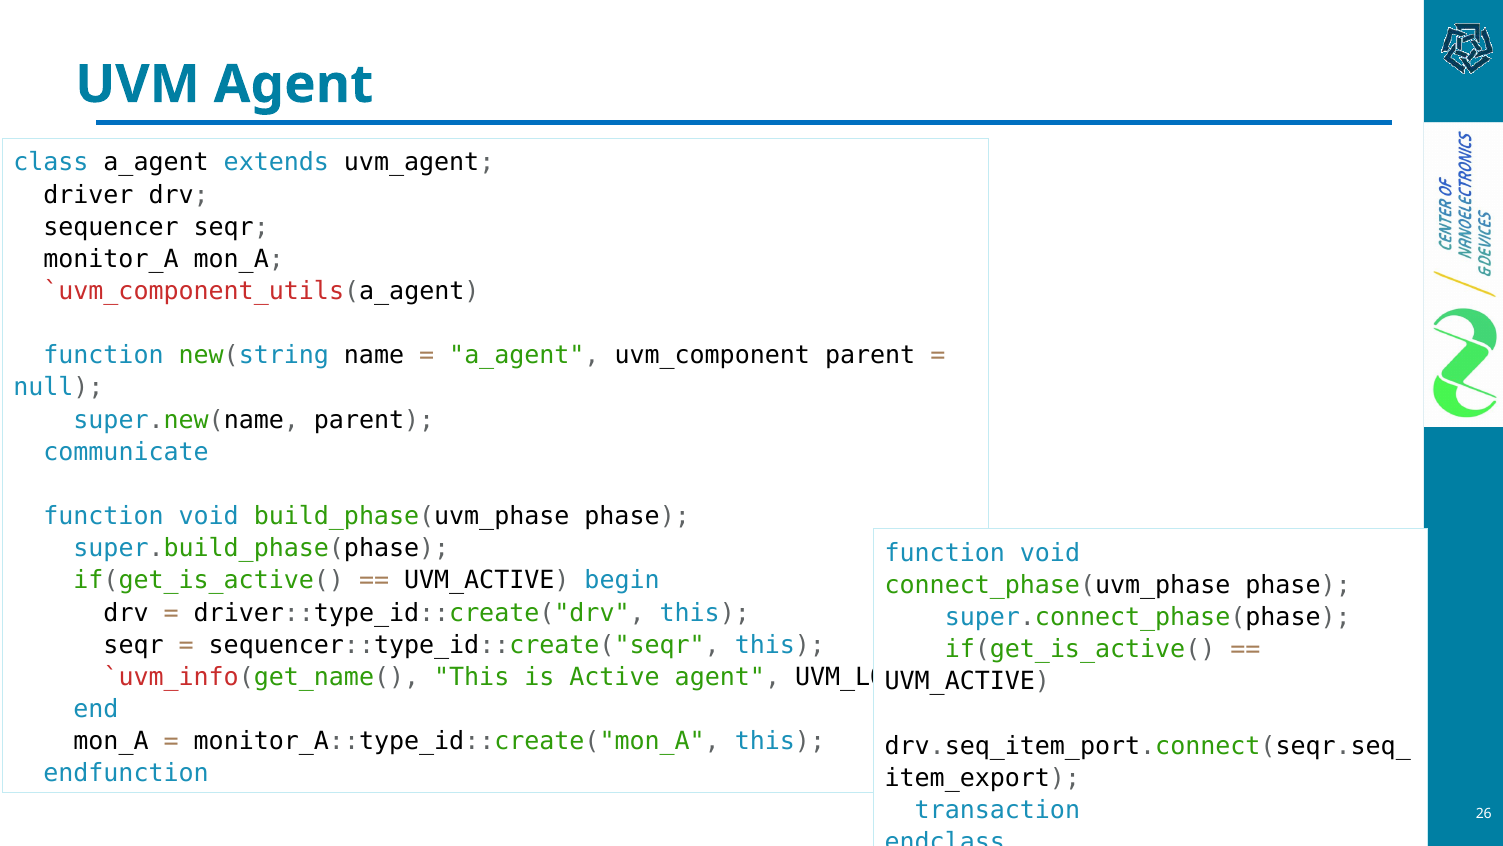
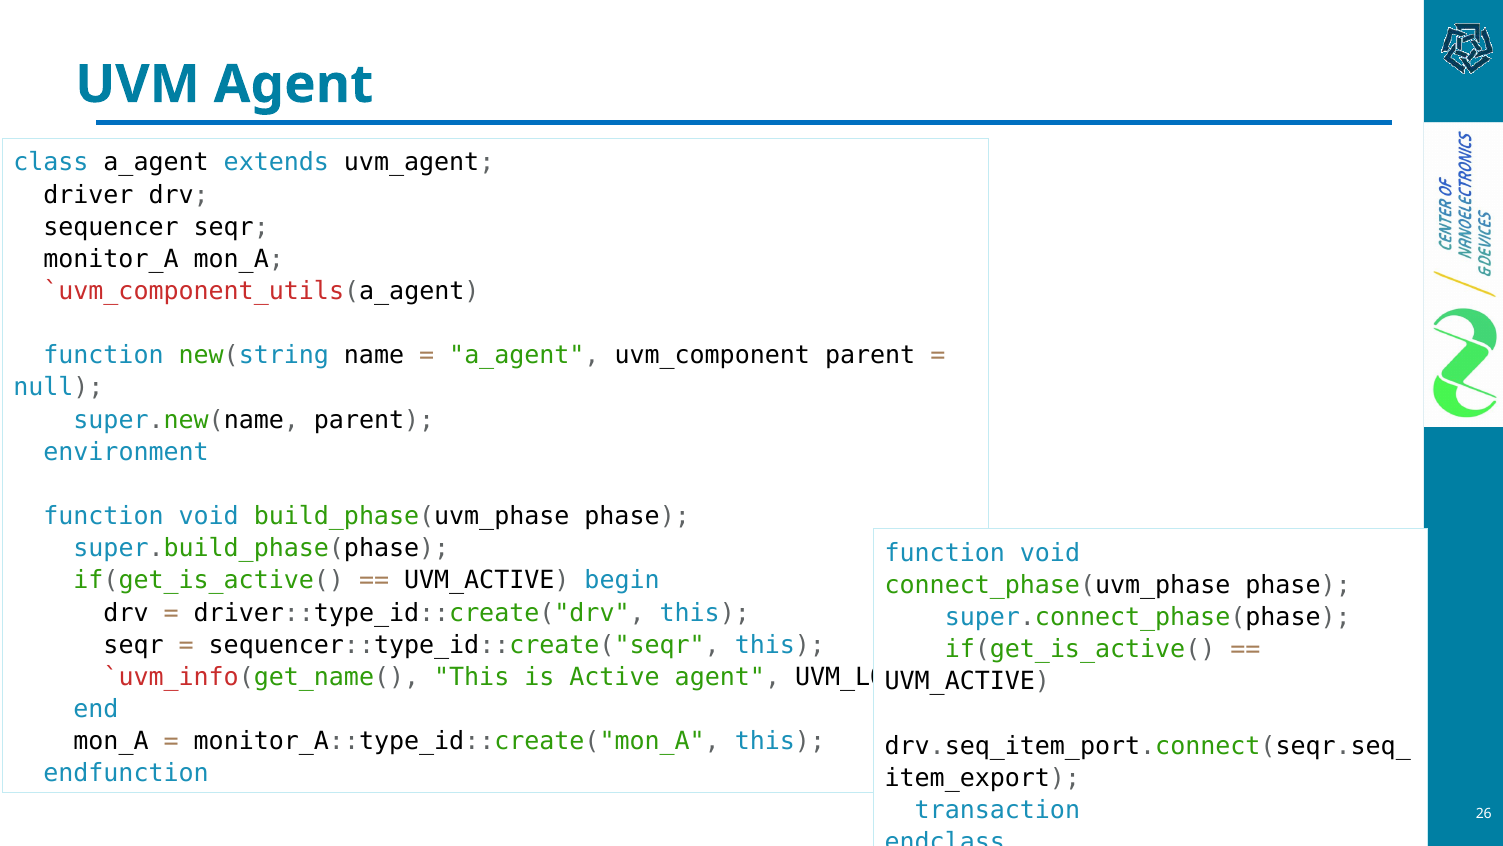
communicate: communicate -> environment
